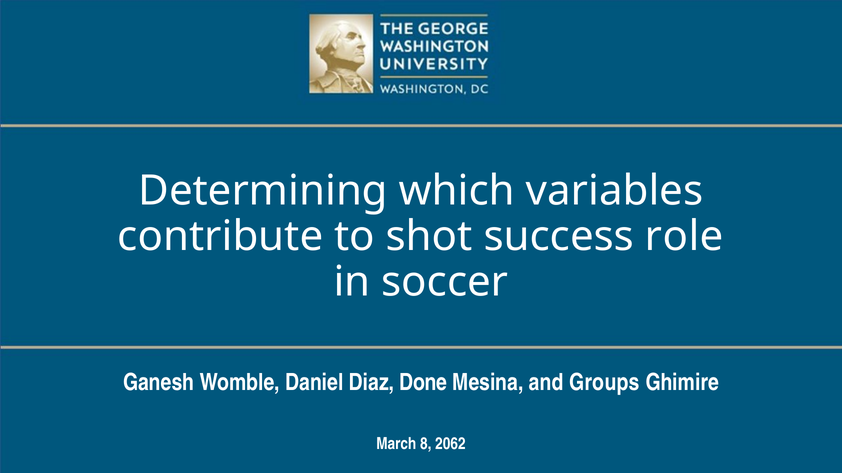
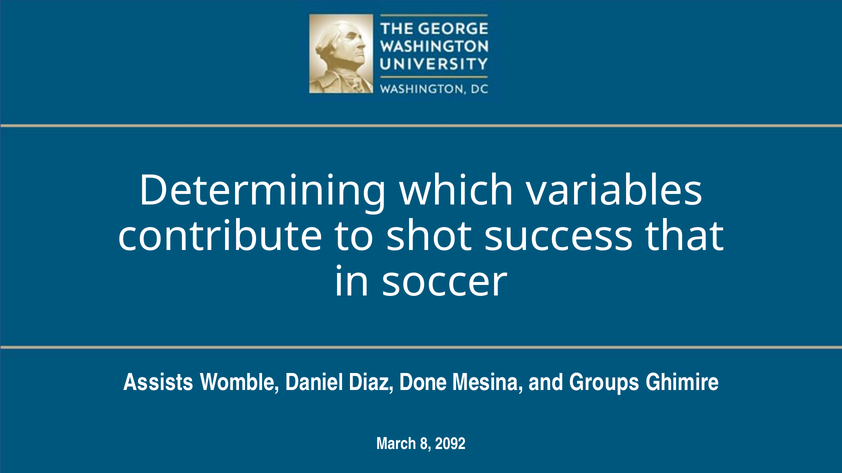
role: role -> that
Ganesh: Ganesh -> Assists
2062: 2062 -> 2092
